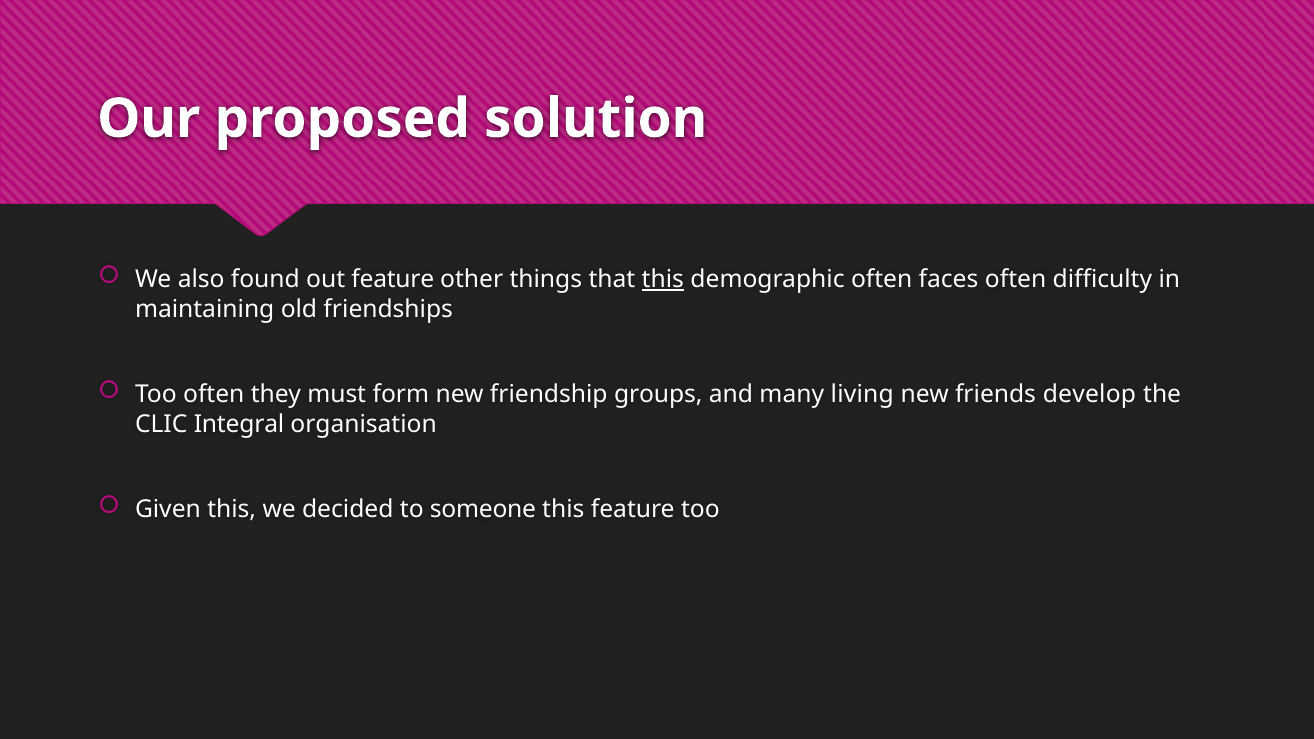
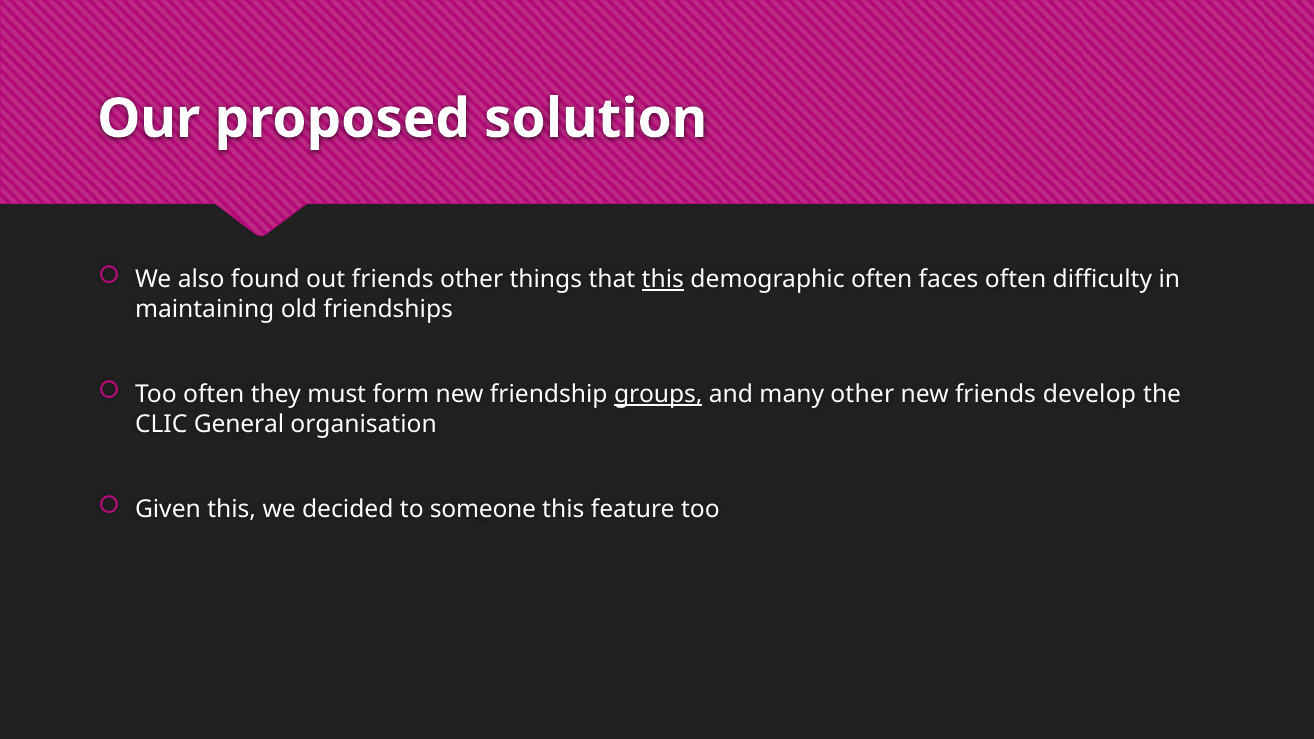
out feature: feature -> friends
groups underline: none -> present
many living: living -> other
Integral: Integral -> General
